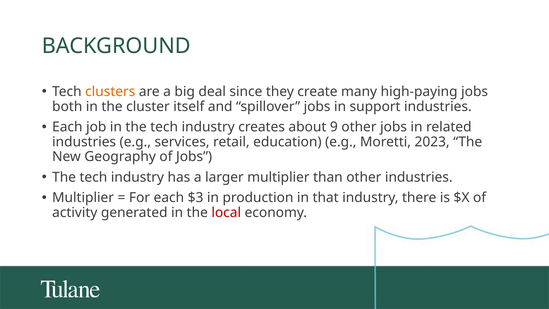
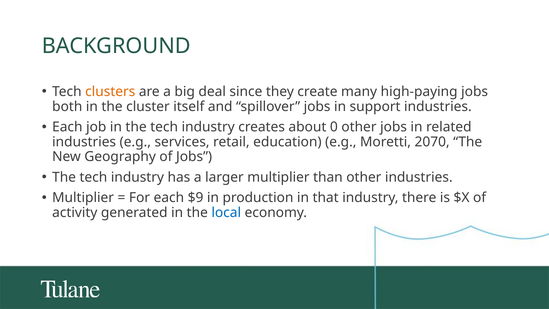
9: 9 -> 0
2023: 2023 -> 2070
$3: $3 -> $9
local colour: red -> blue
